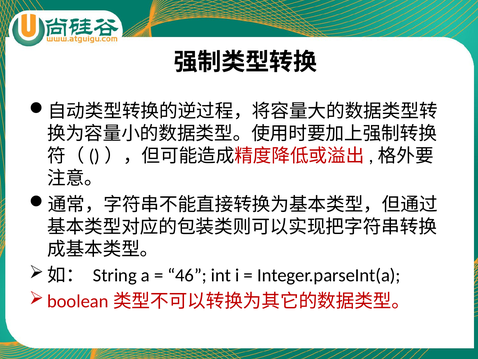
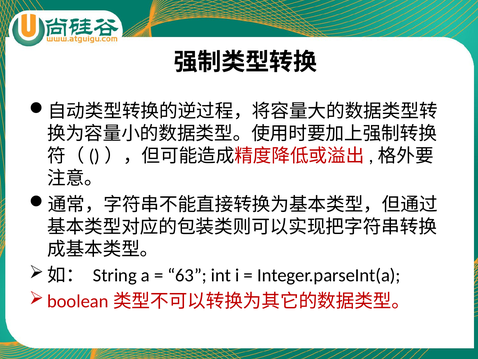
46: 46 -> 63
